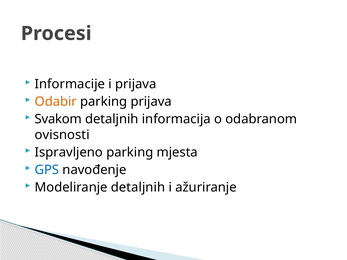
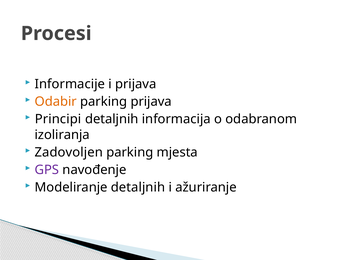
Svakom: Svakom -> Principi
ovisnosti: ovisnosti -> izoliranja
Ispravljeno: Ispravljeno -> Zadovoljen
GPS colour: blue -> purple
